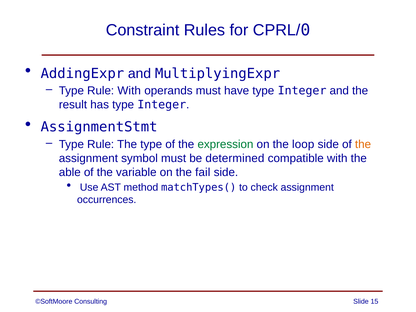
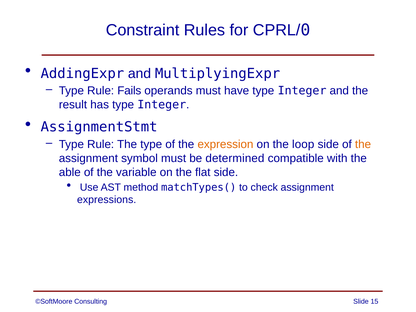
Rule With: With -> Fails
expression colour: green -> orange
fail: fail -> flat
occurrences: occurrences -> expressions
